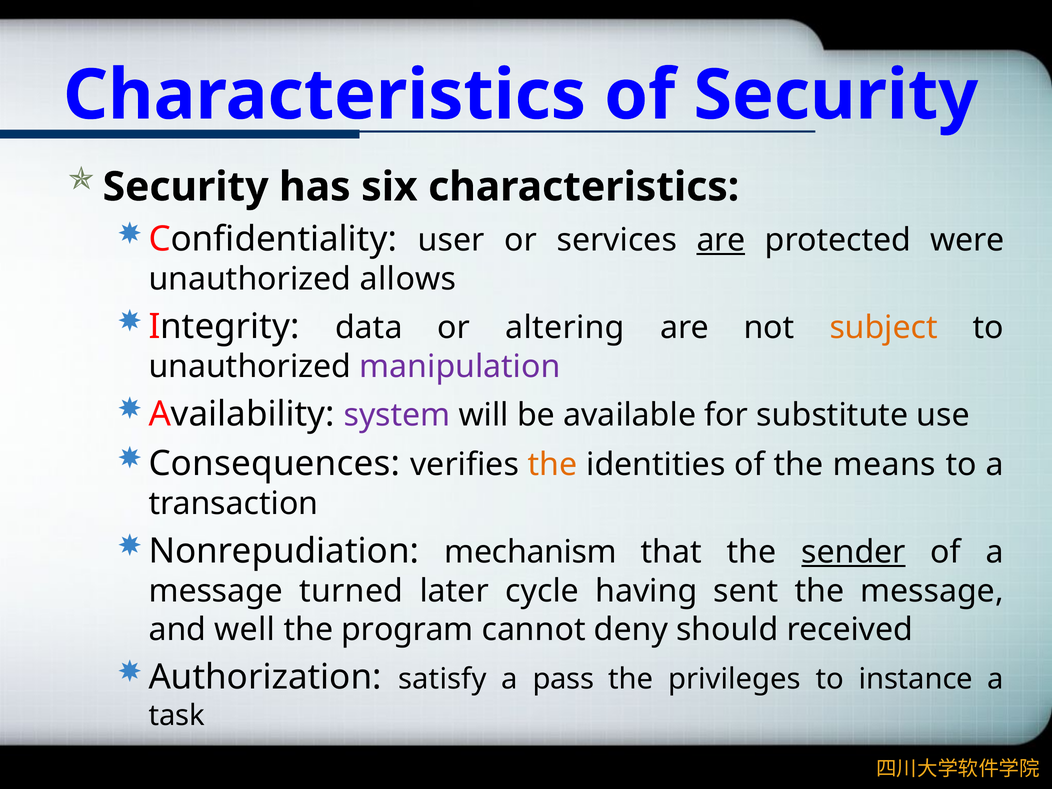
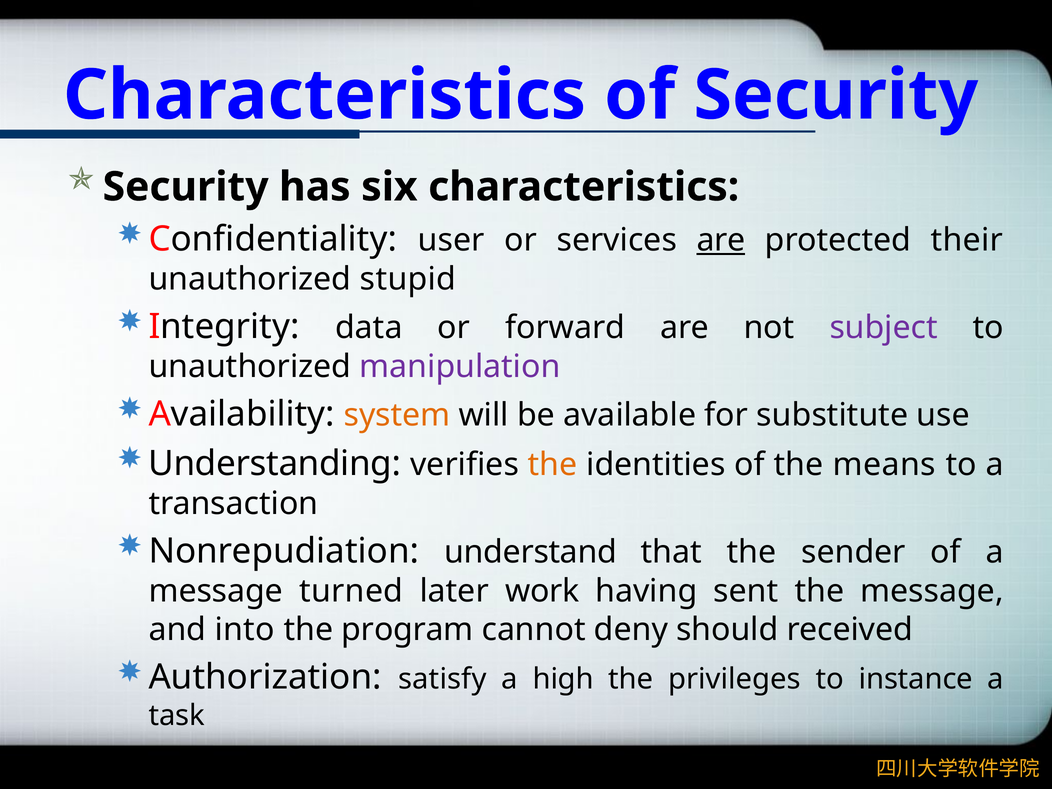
were: were -> their
allows: allows -> stupid
altering: altering -> forward
subject colour: orange -> purple
system colour: purple -> orange
Consequences: Consequences -> Understanding
mechanism: mechanism -> understand
sender underline: present -> none
cycle: cycle -> work
well: well -> into
pass: pass -> high
